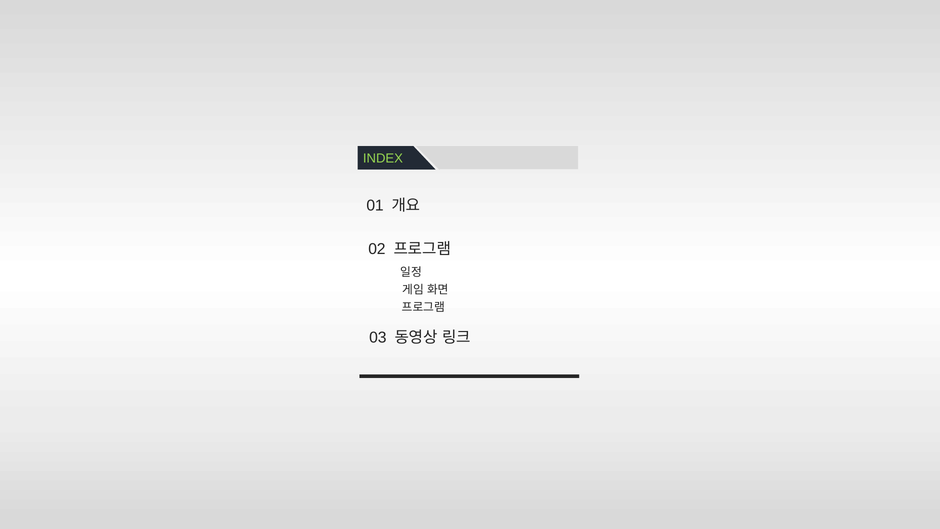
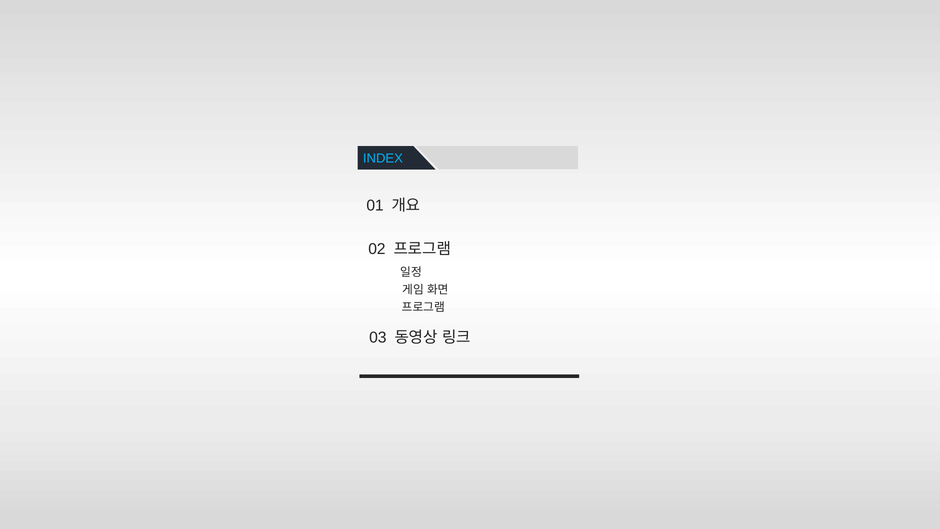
INDEX colour: light green -> light blue
